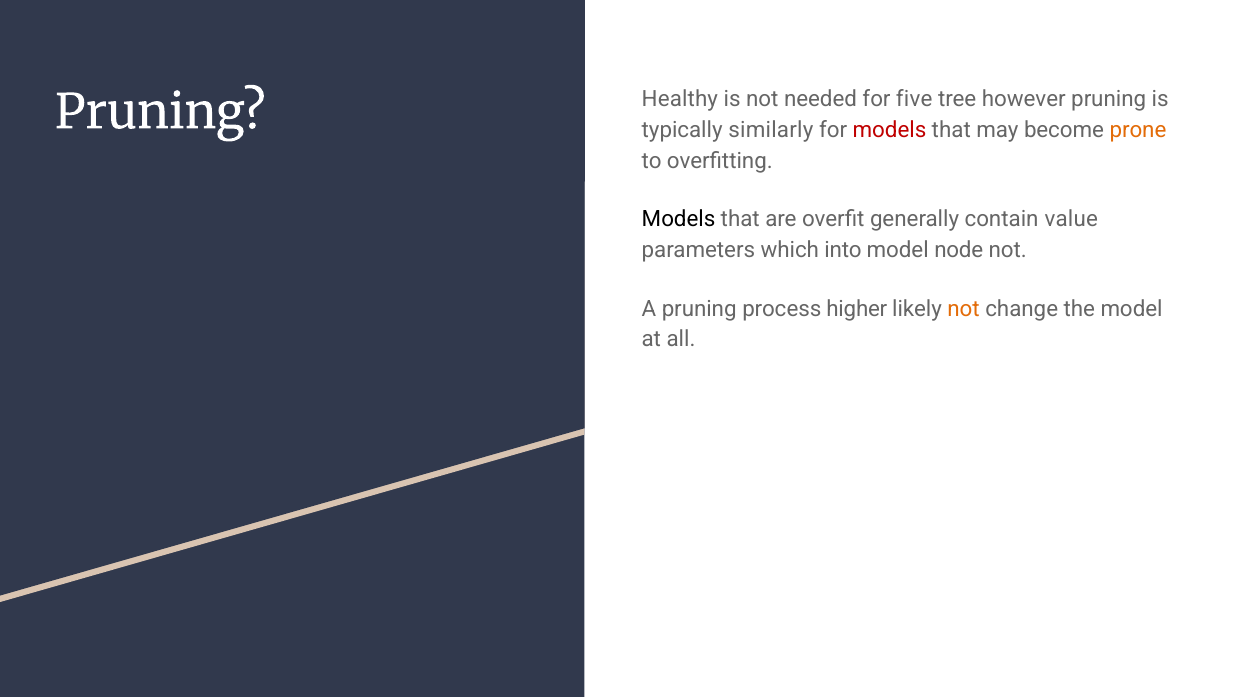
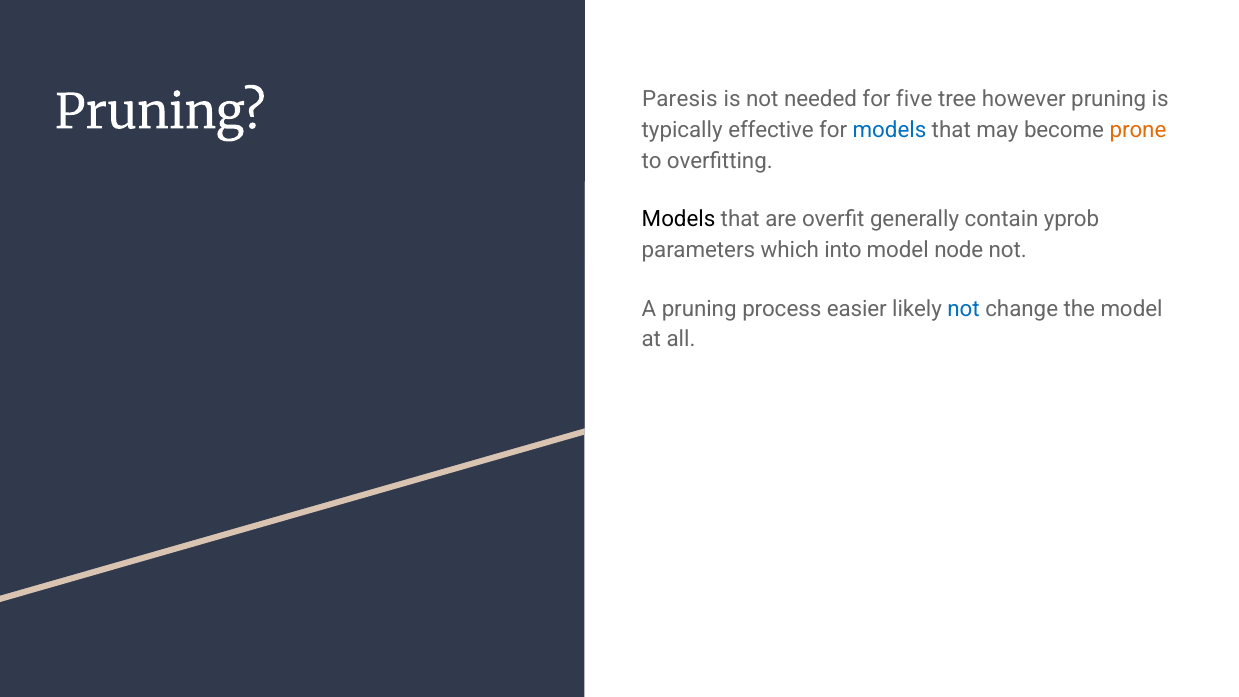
Healthy: Healthy -> Paresis
similarly: similarly -> effective
models at (889, 130) colour: red -> blue
value: value -> yprob
higher: higher -> easier
not at (964, 309) colour: orange -> blue
